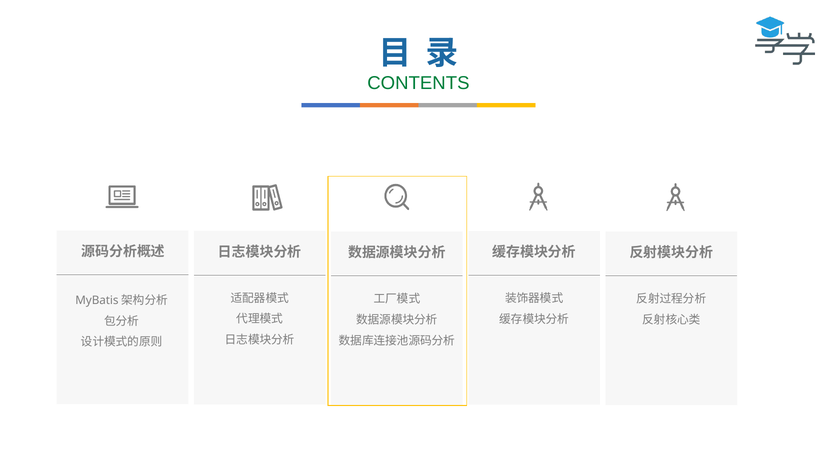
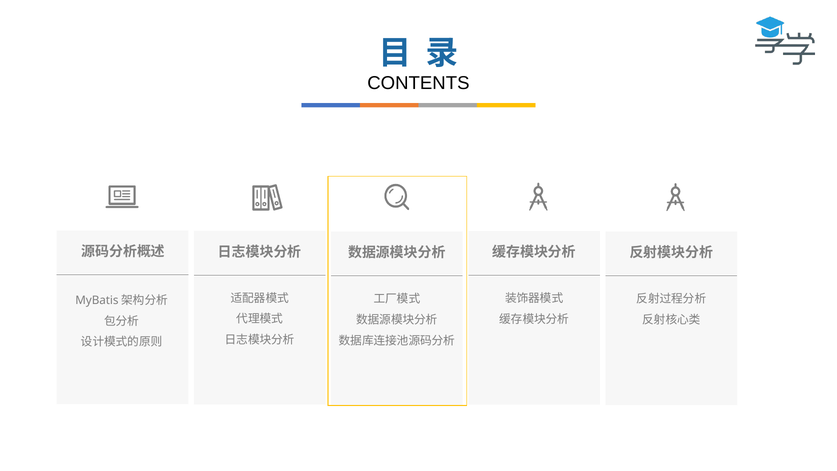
CONTENTS colour: green -> black
